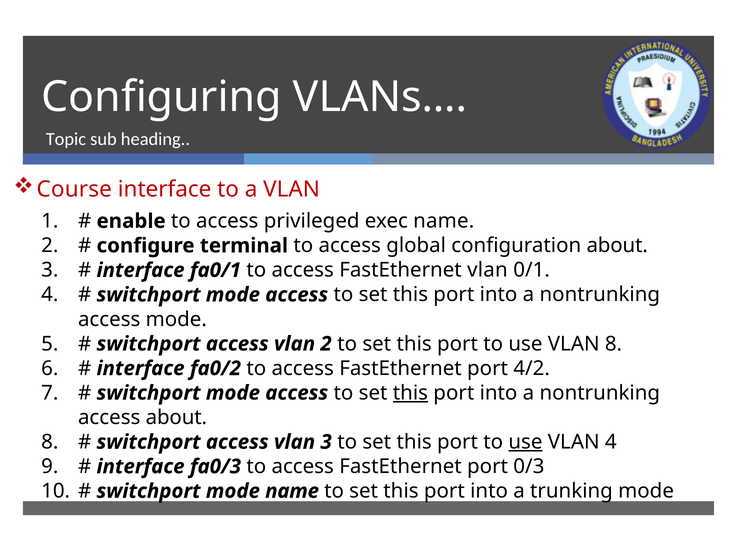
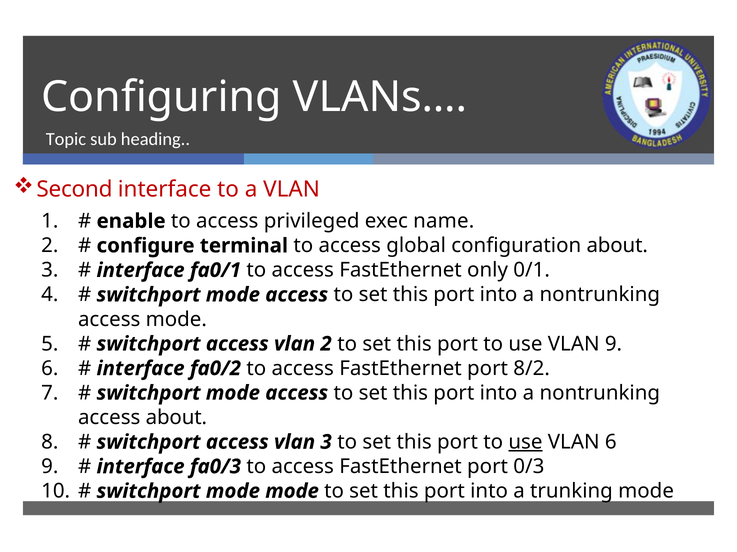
Course: Course -> Second
FastEthernet vlan: vlan -> only
VLAN 8: 8 -> 9
4/2: 4/2 -> 8/2
this at (410, 393) underline: present -> none
VLAN 4: 4 -> 6
mode name: name -> mode
